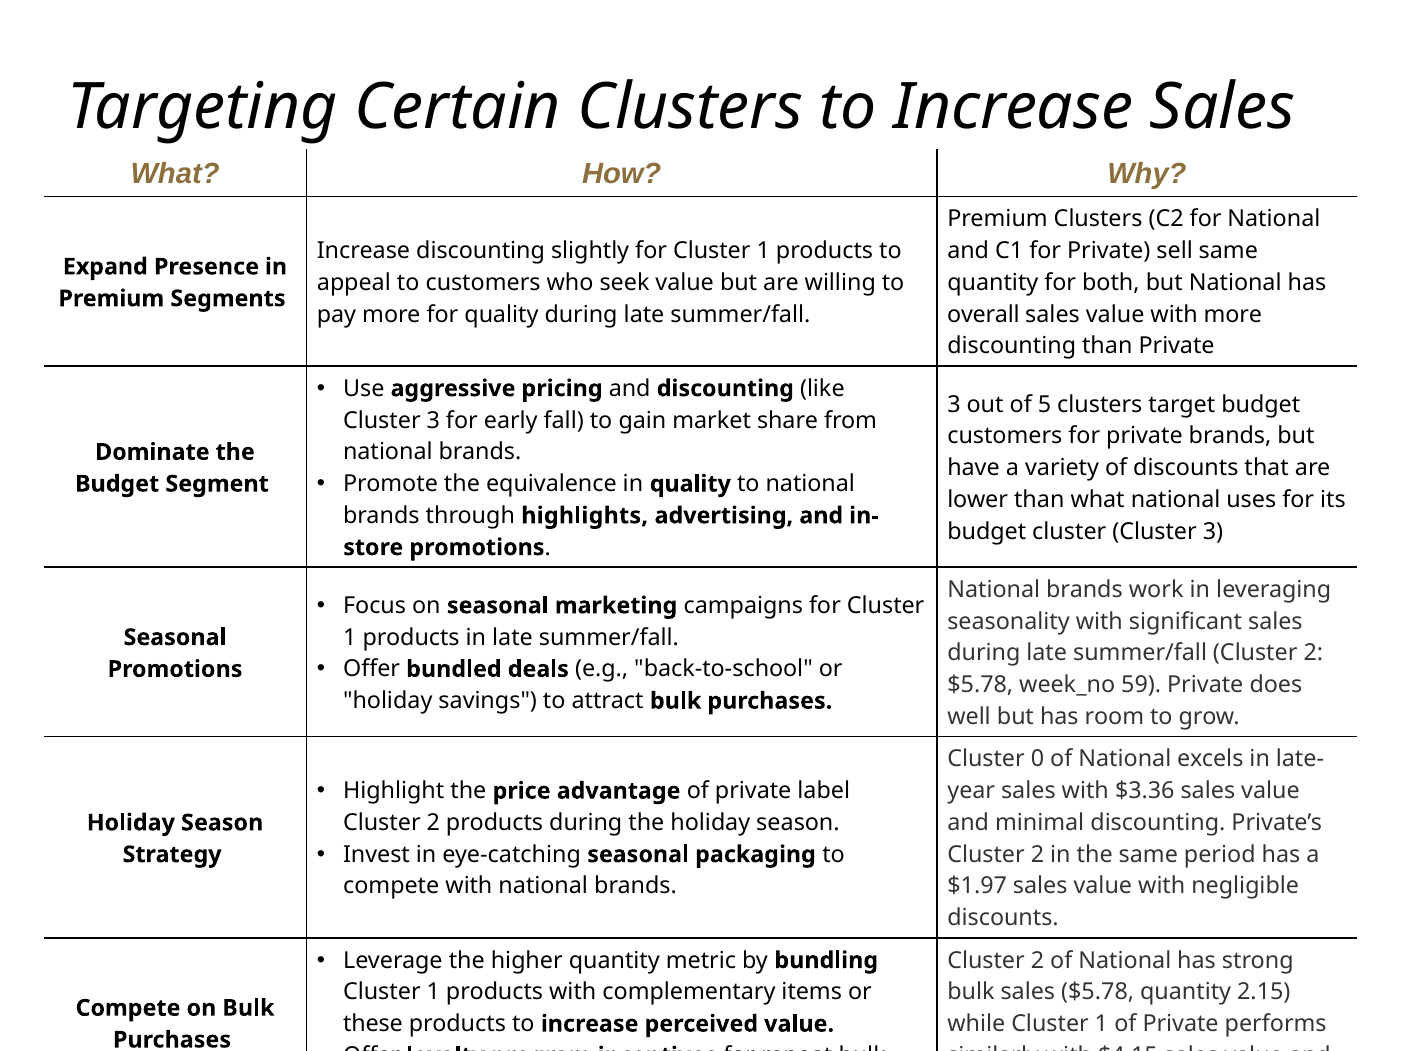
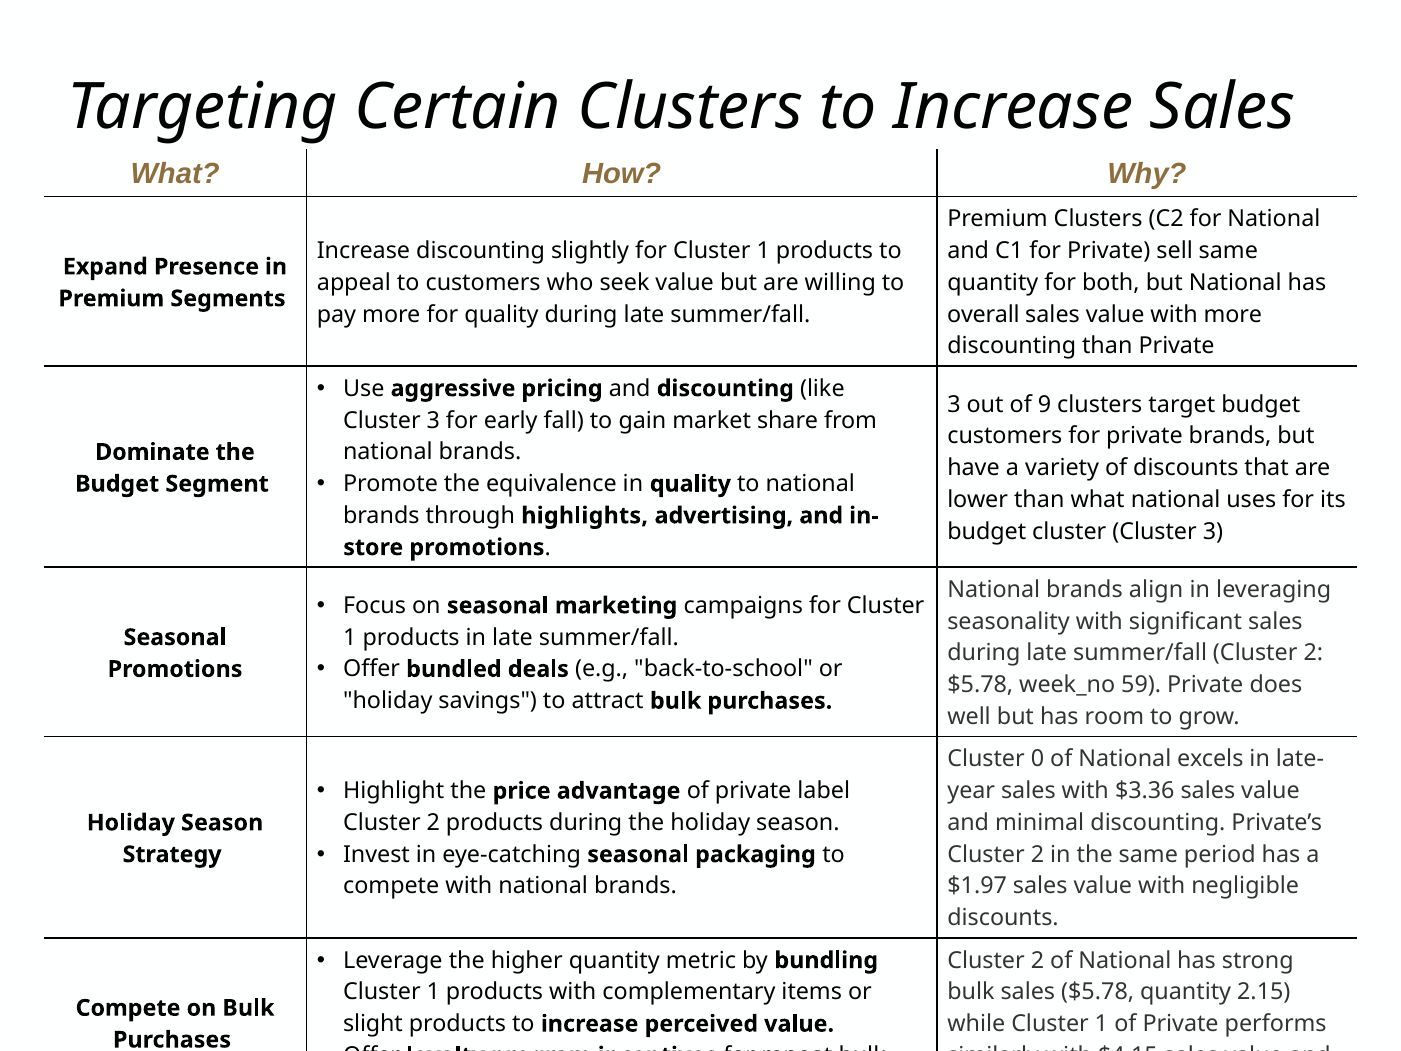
5: 5 -> 9
work: work -> align
these: these -> slight
